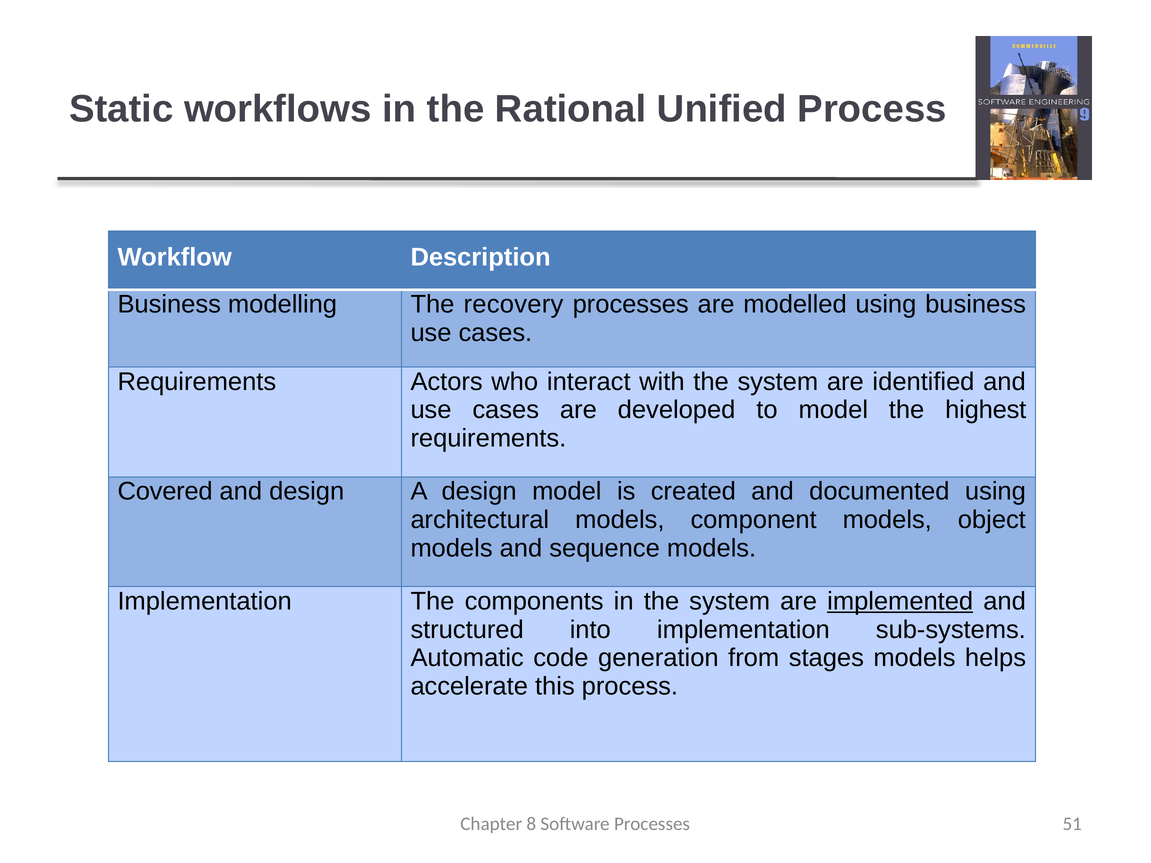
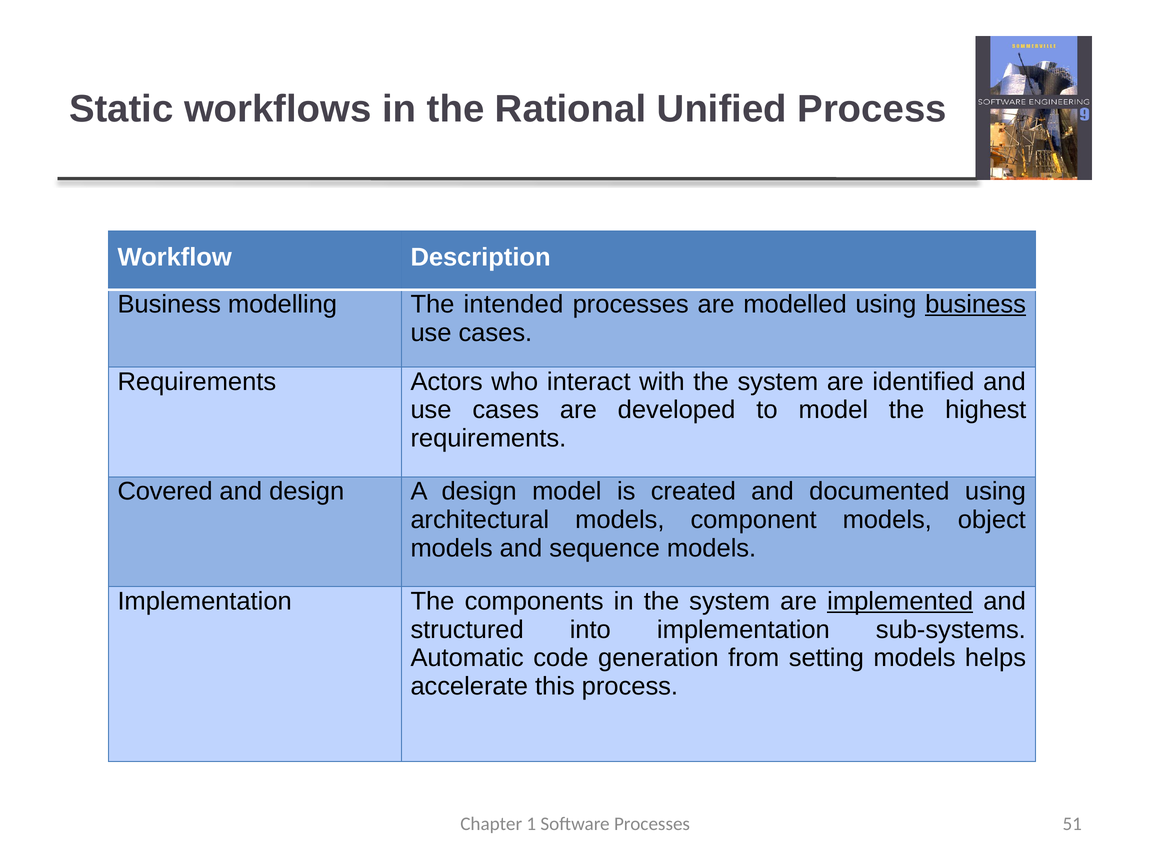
recovery: recovery -> intended
business at (976, 304) underline: none -> present
stages: stages -> setting
8: 8 -> 1
